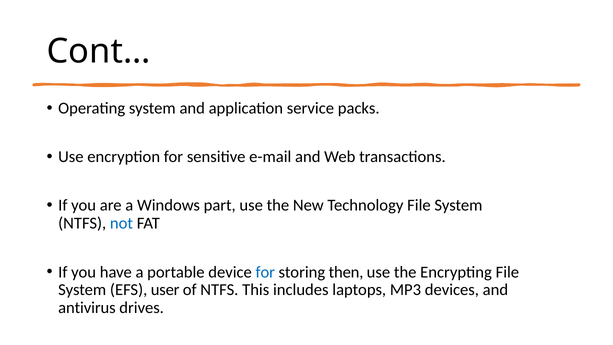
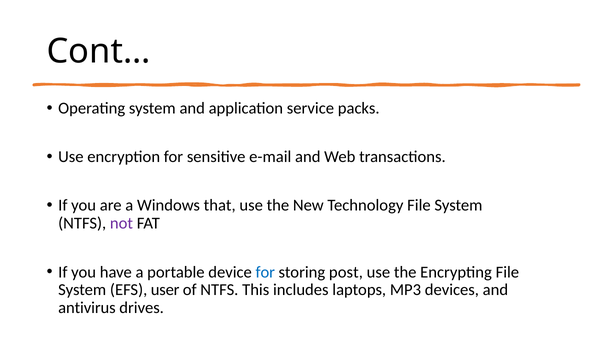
part: part -> that
not colour: blue -> purple
then: then -> post
